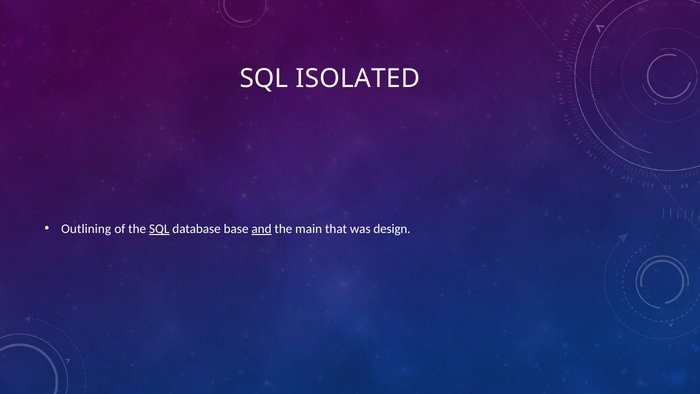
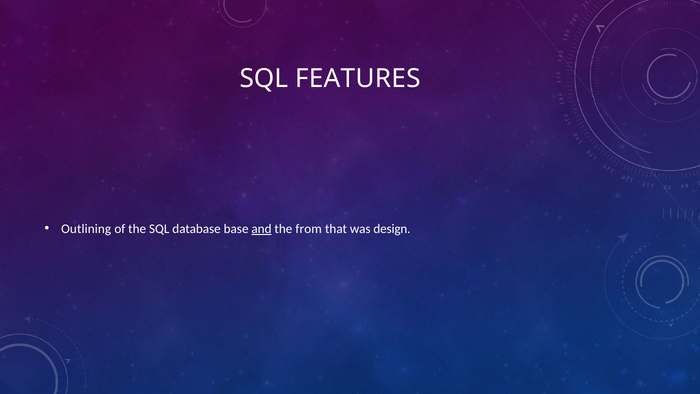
ISOLATED: ISOLATED -> FEATURES
SQL at (159, 229) underline: present -> none
main: main -> from
